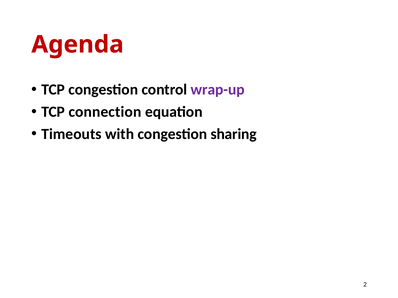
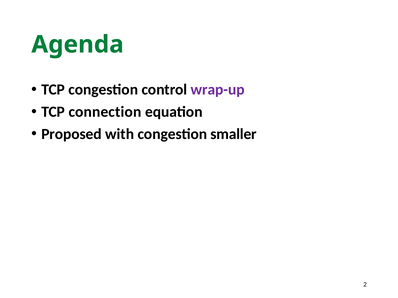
Agenda colour: red -> green
Timeouts: Timeouts -> Proposed
sharing: sharing -> smaller
